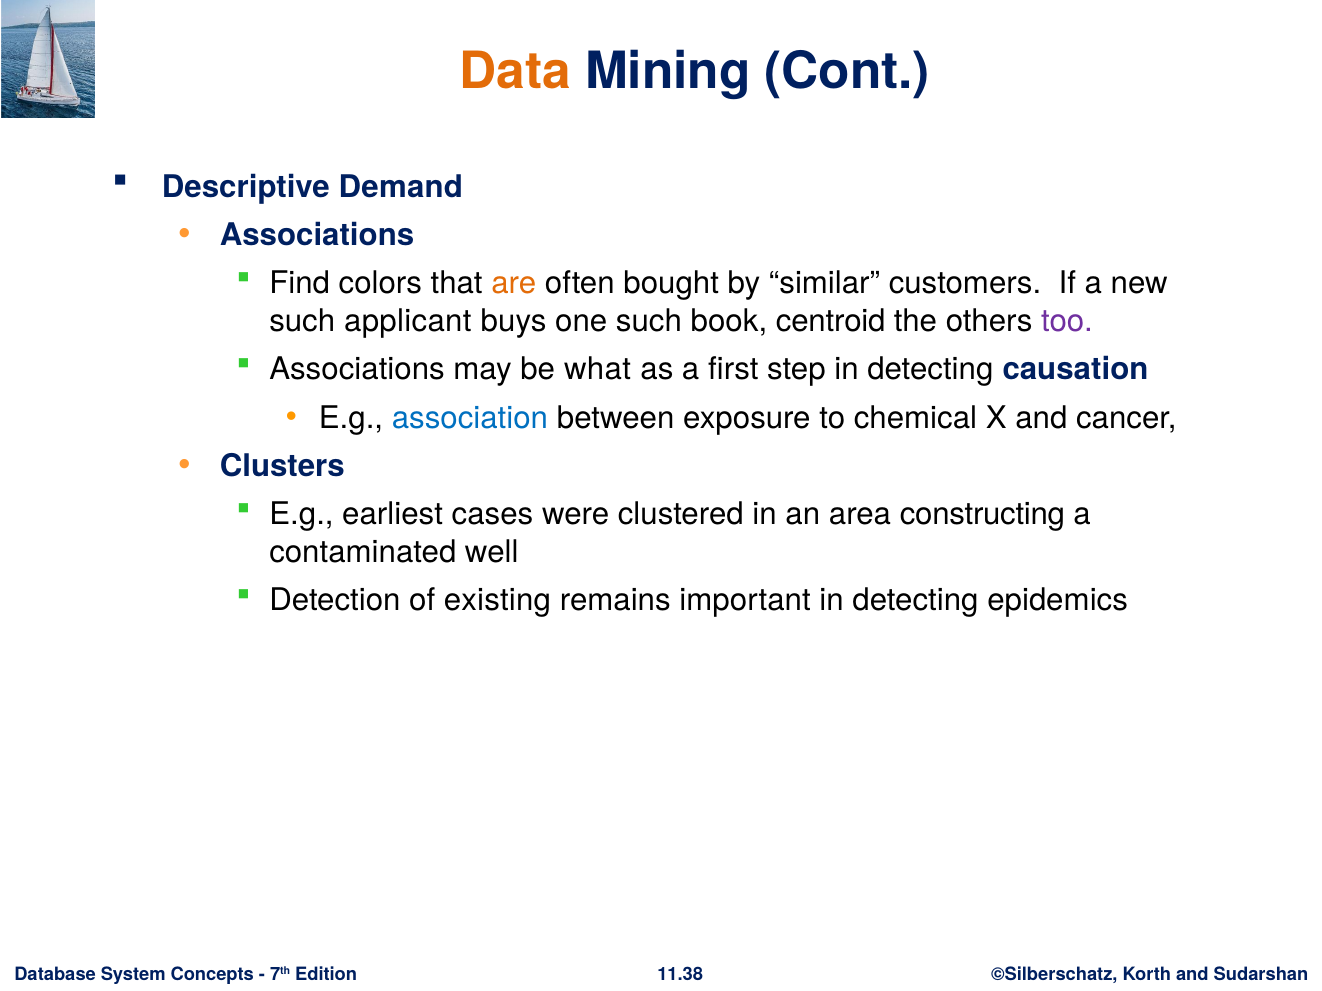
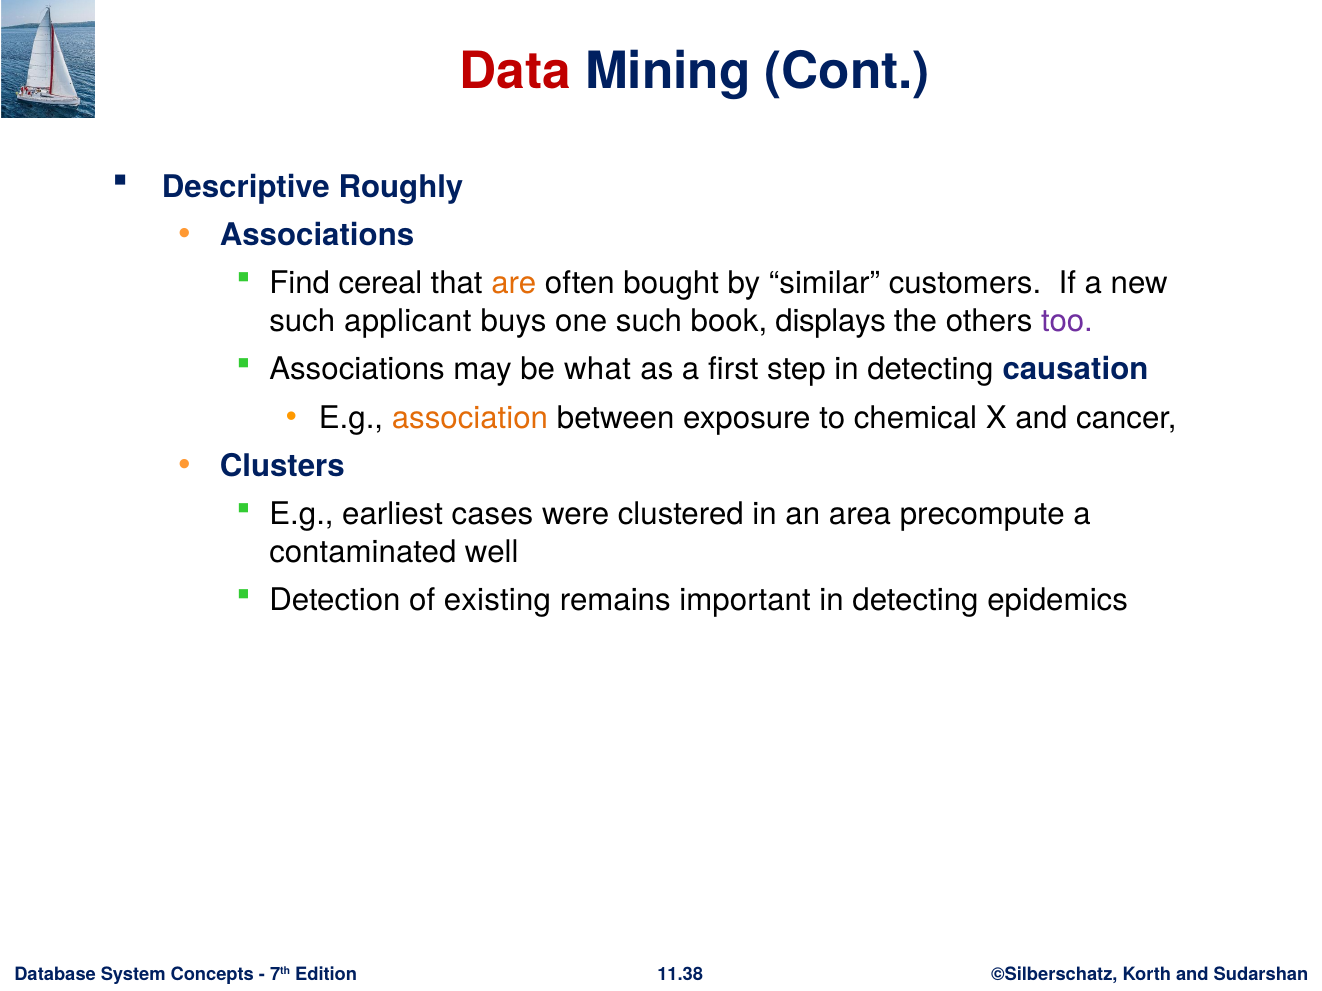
Data colour: orange -> red
Demand: Demand -> Roughly
colors: colors -> cereal
centroid: centroid -> displays
association colour: blue -> orange
constructing: constructing -> precompute
